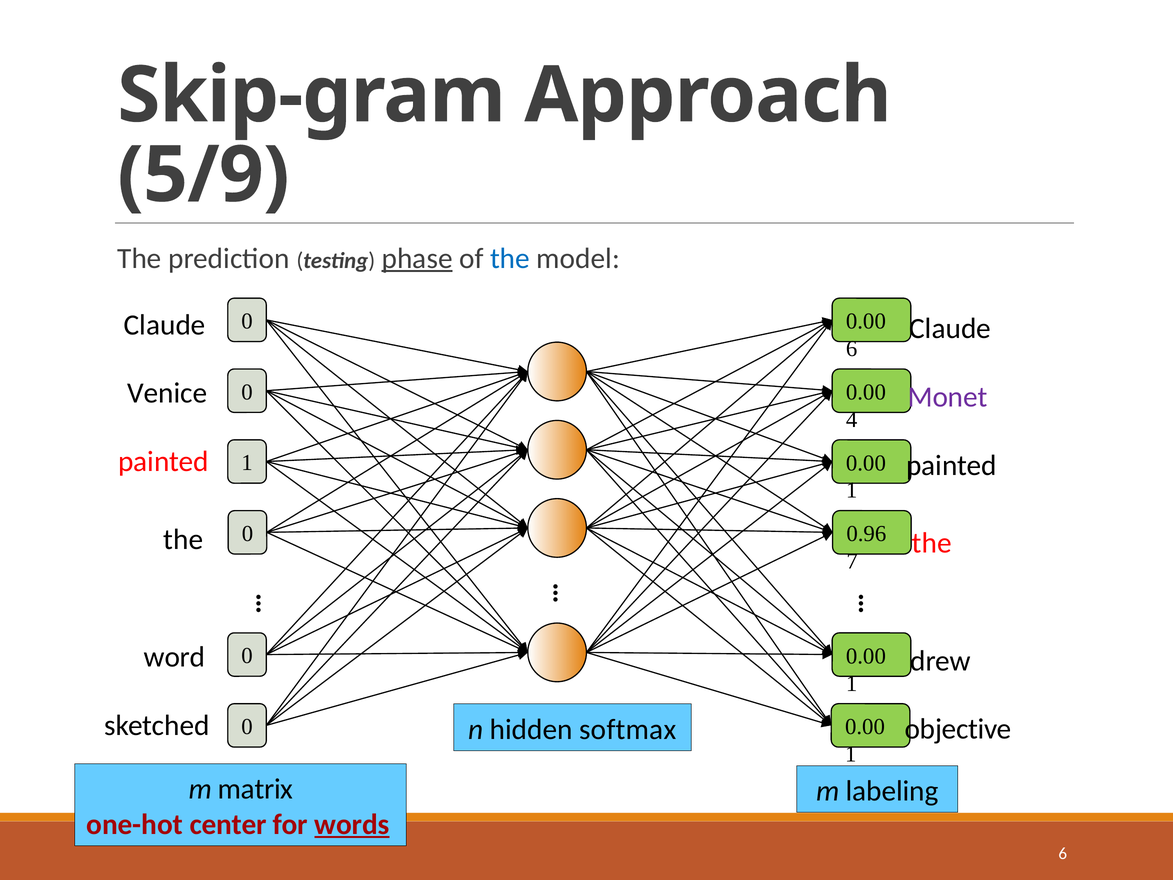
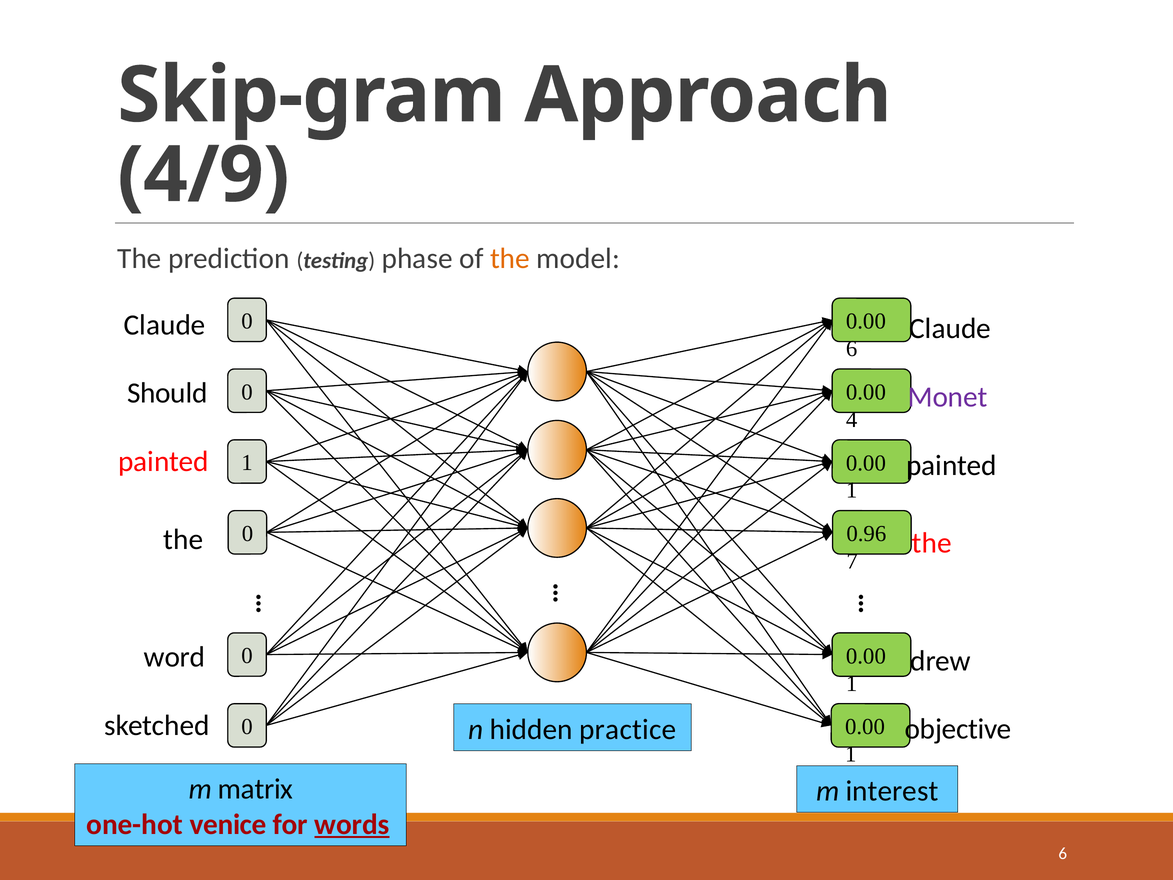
5/9: 5/9 -> 4/9
phase underline: present -> none
the at (510, 258) colour: blue -> orange
Venice: Venice -> Should
softmax: softmax -> practice
labeling: labeling -> interest
center: center -> venice
